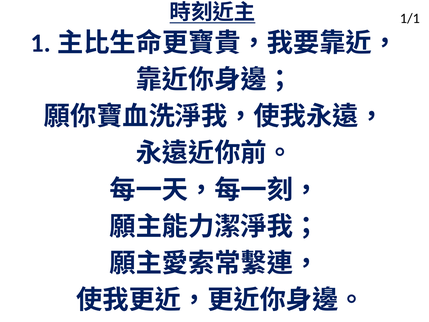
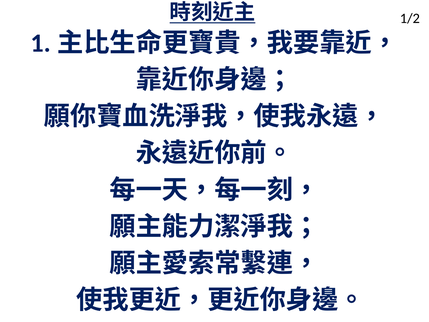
1/1: 1/1 -> 1/2
